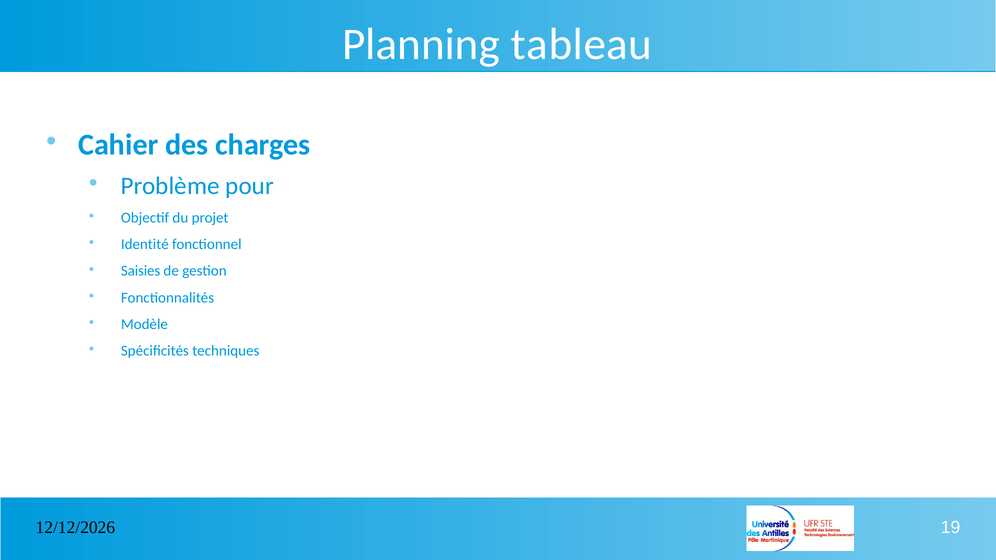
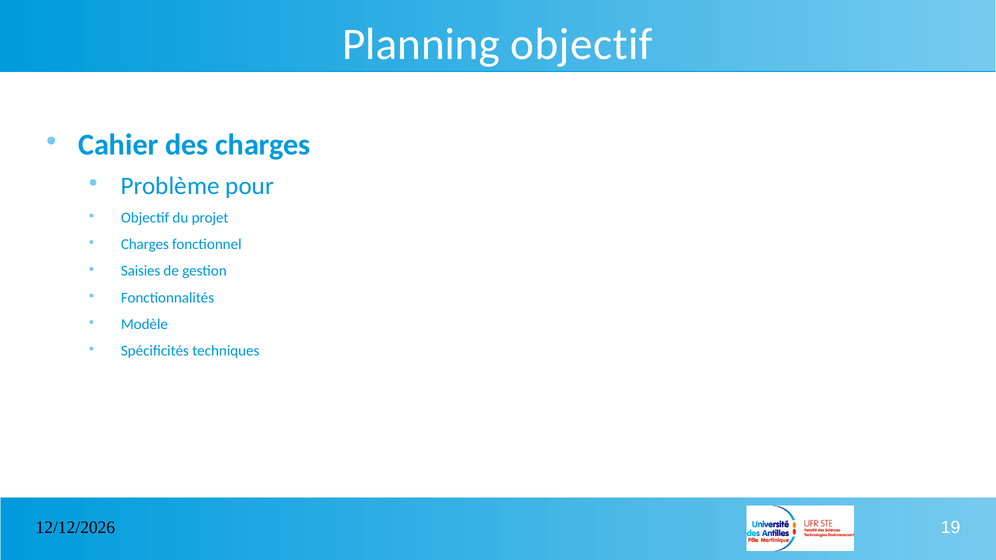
Planning tableau: tableau -> objectif
Identité at (145, 245): Identité -> Charges
